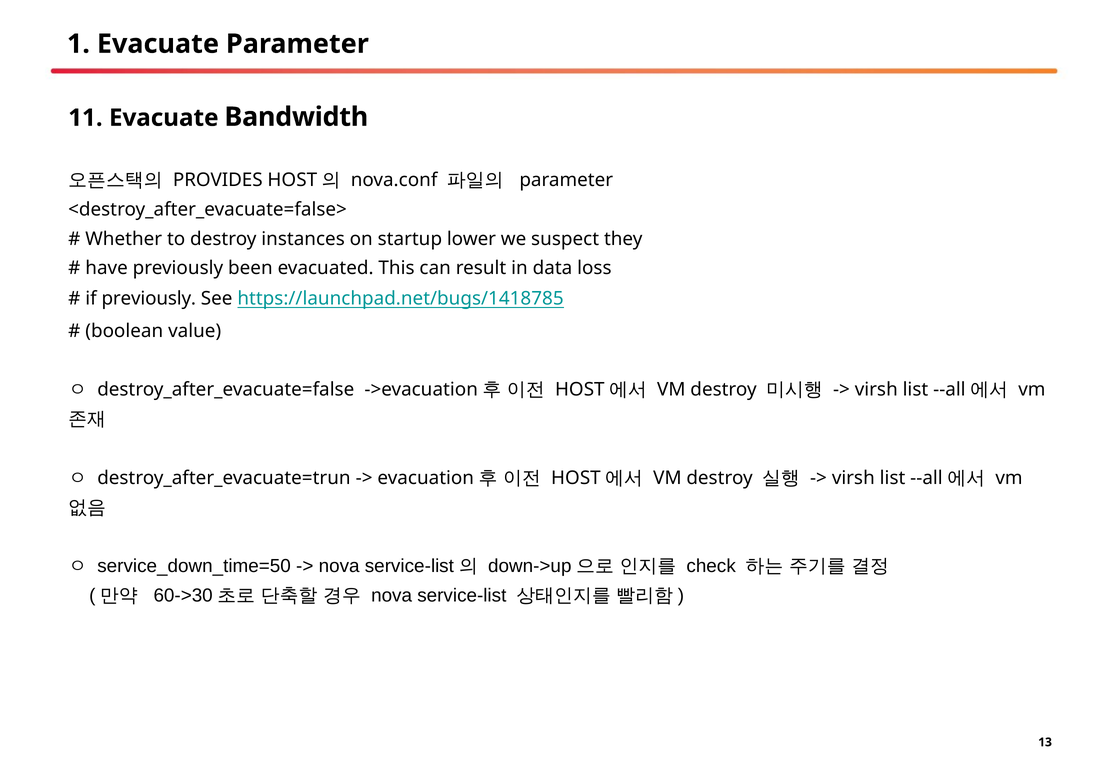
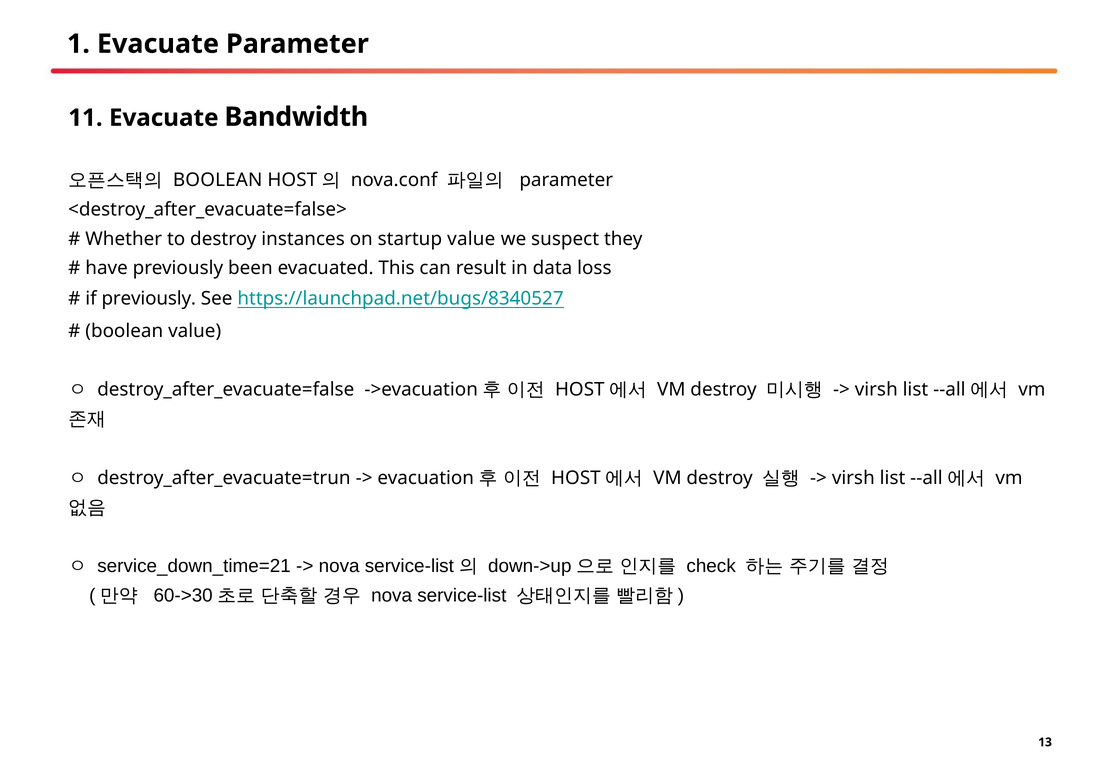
PROVIDES at (218, 180): PROVIDES -> BOOLEAN
startup lower: lower -> value
https://launchpad.net/bugs/1418785: https://launchpad.net/bugs/1418785 -> https://launchpad.net/bugs/8340527
service_down_time=50: service_down_time=50 -> service_down_time=21
